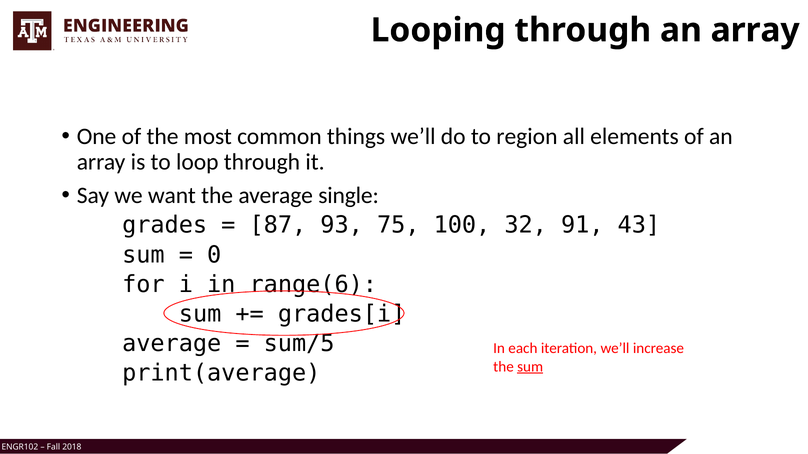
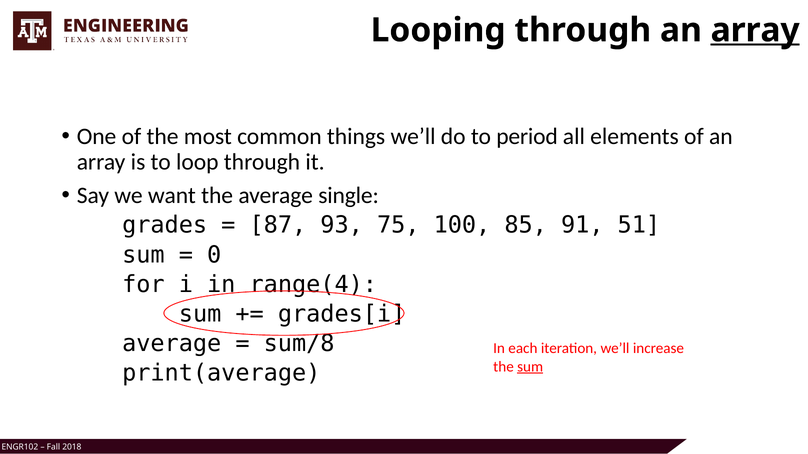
array at (755, 30) underline: none -> present
region: region -> period
32: 32 -> 85
43: 43 -> 51
range(6: range(6 -> range(4
sum/5: sum/5 -> sum/8
